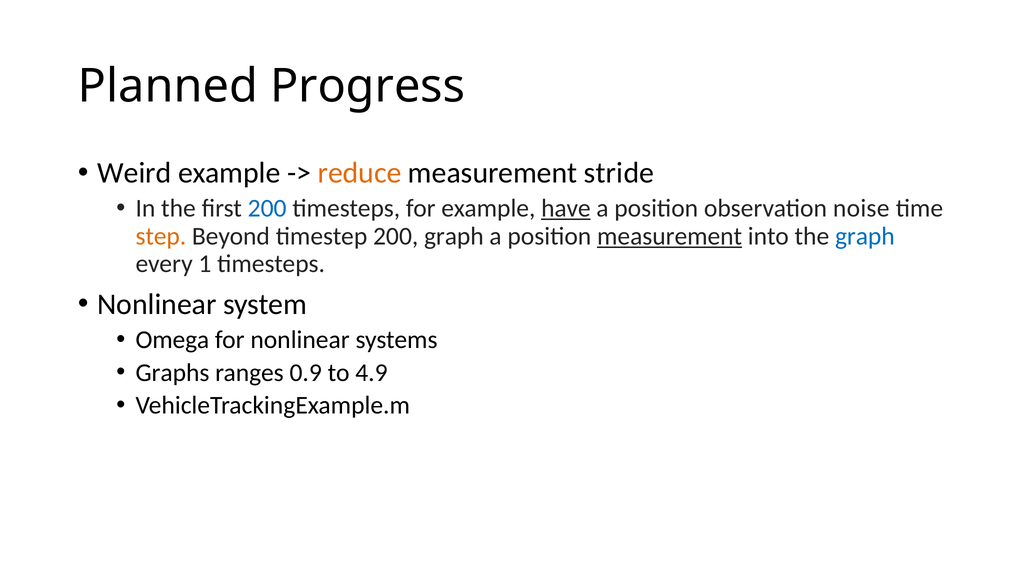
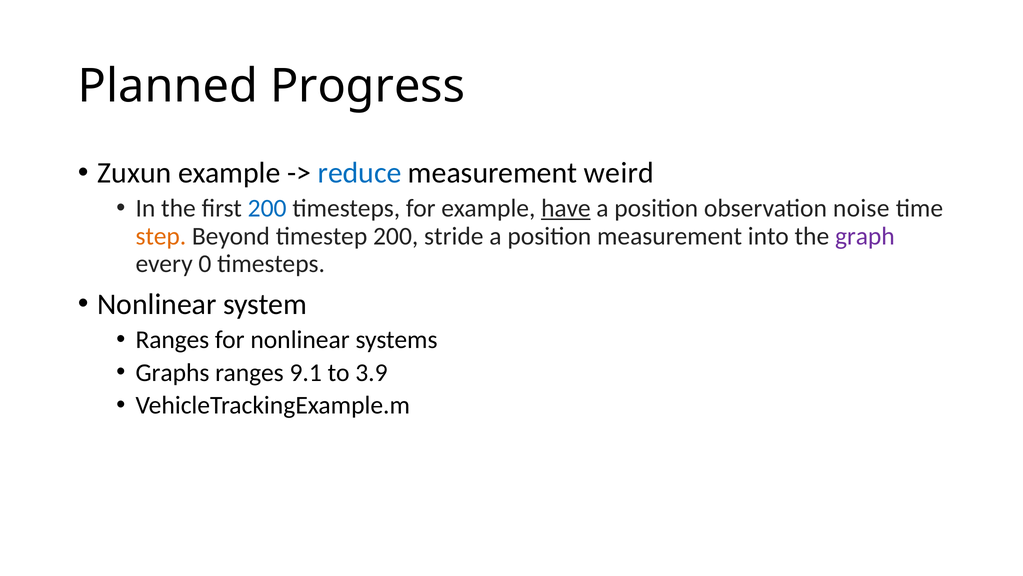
Weird: Weird -> Zuxun
reduce colour: orange -> blue
stride: stride -> weird
200 graph: graph -> stride
measurement at (670, 236) underline: present -> none
graph at (865, 236) colour: blue -> purple
1: 1 -> 0
Omega at (172, 339): Omega -> Ranges
0.9: 0.9 -> 9.1
4.9: 4.9 -> 3.9
